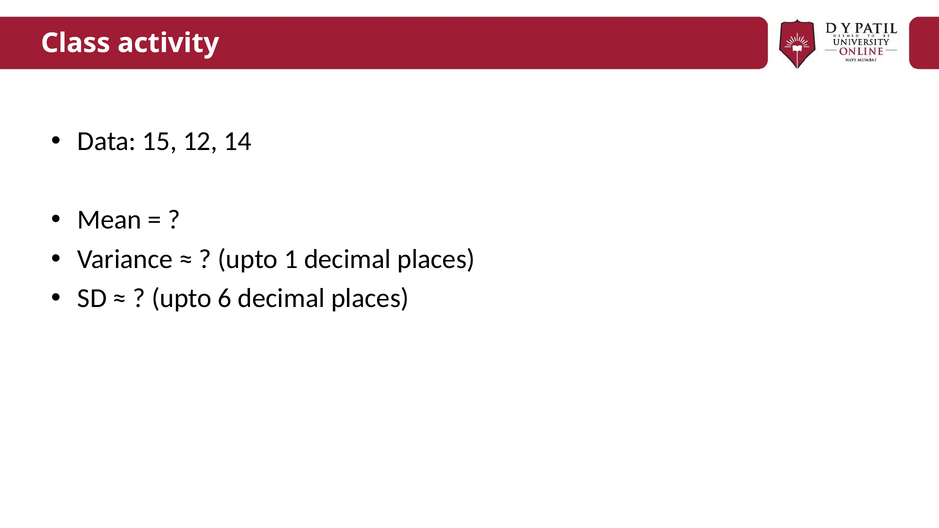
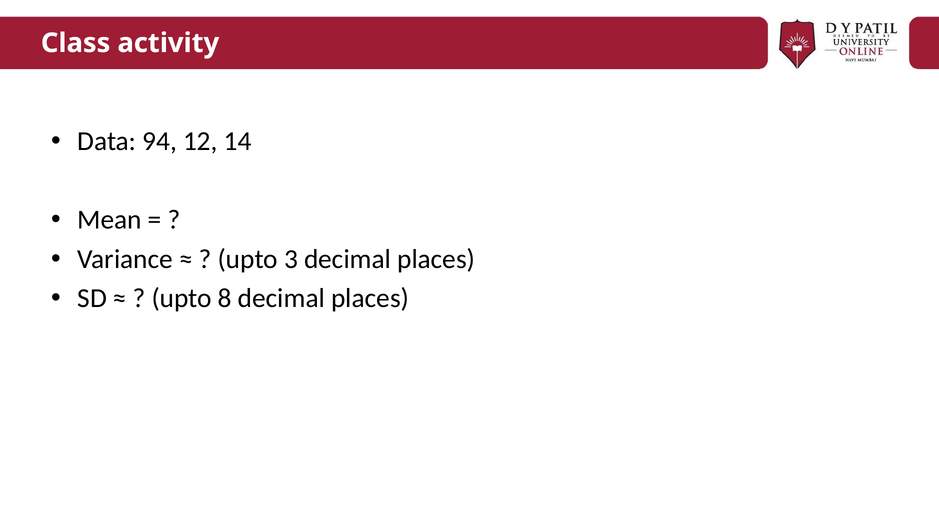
15: 15 -> 94
1: 1 -> 3
6: 6 -> 8
